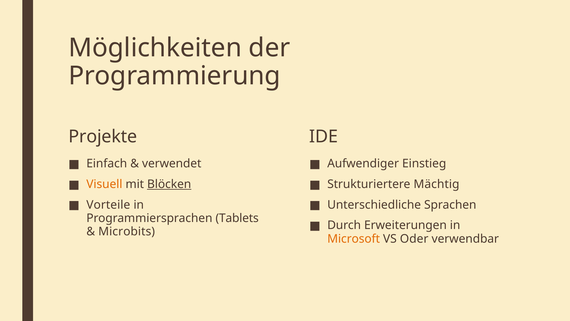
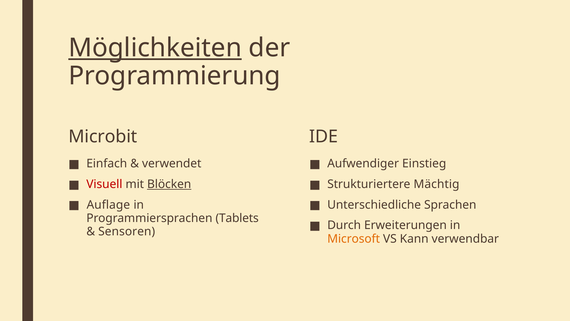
Möglichkeiten underline: none -> present
Projekte: Projekte -> Microbit
Visuell colour: orange -> red
Vorteile: Vorteile -> Auflage
Microbits: Microbits -> Sensoren
Oder: Oder -> Kann
